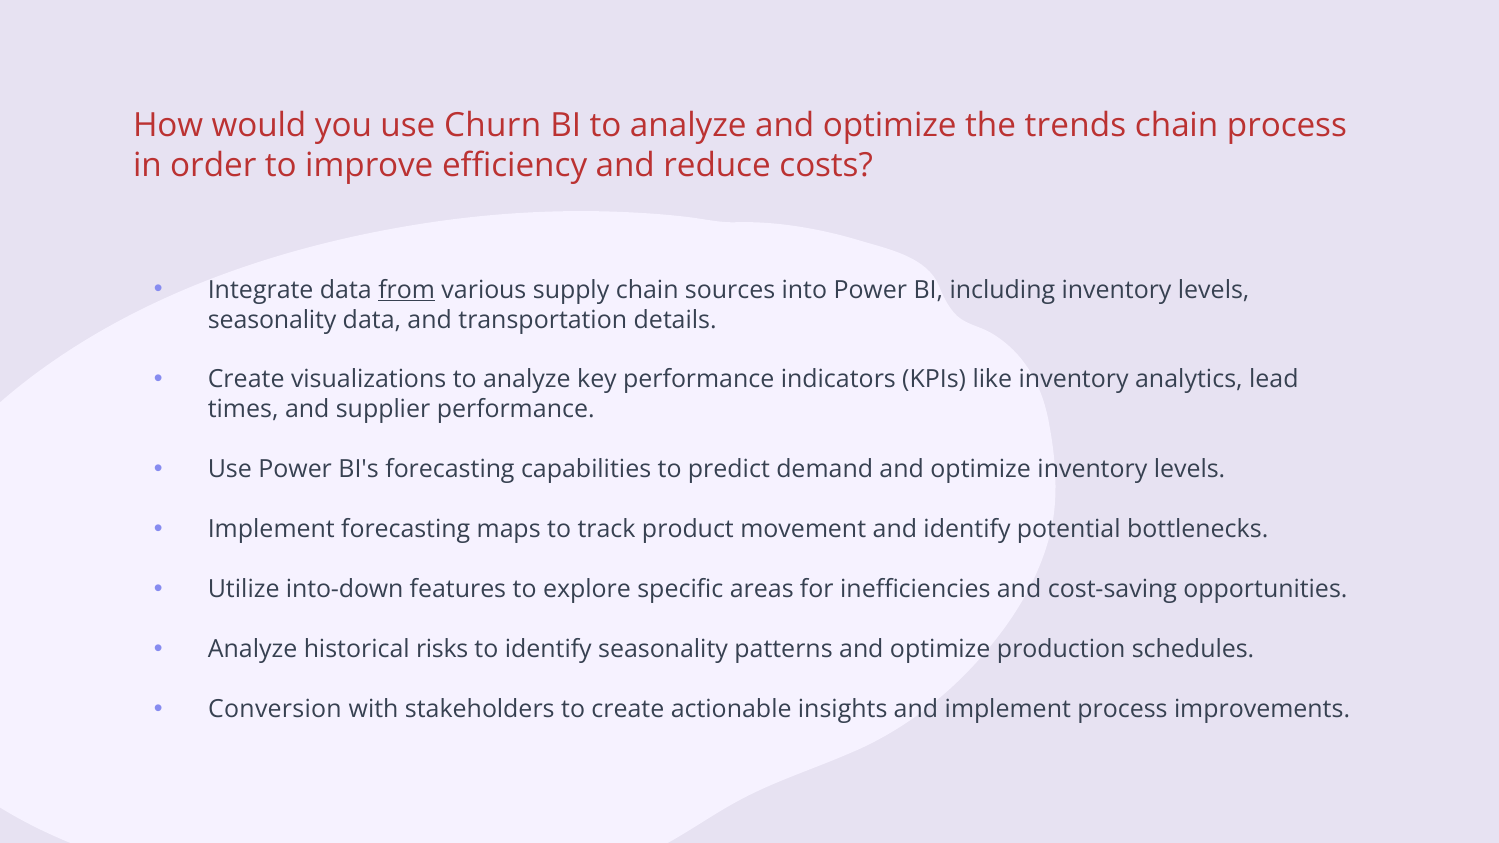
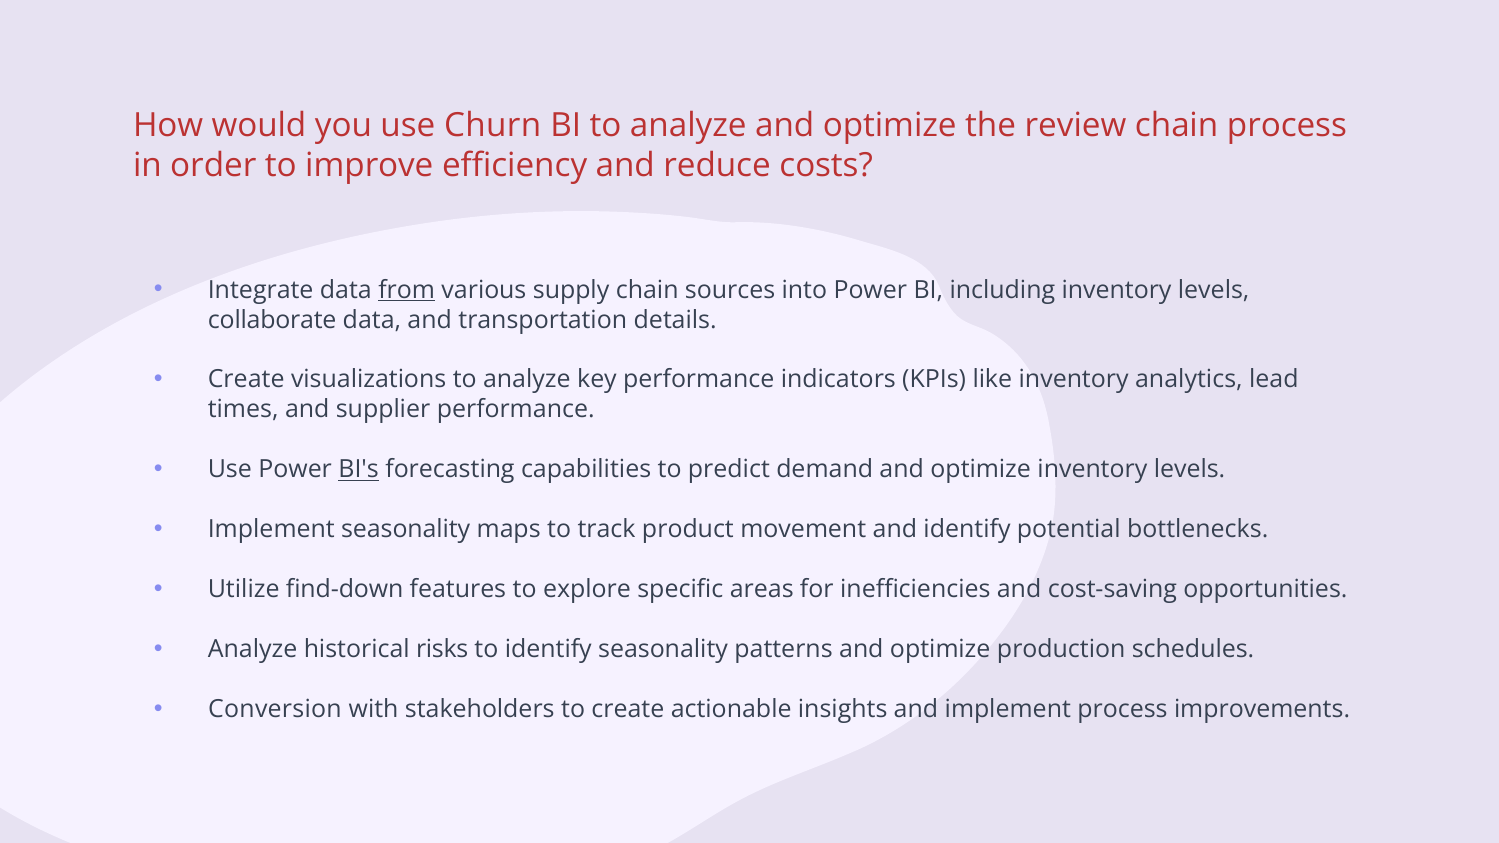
trends: trends -> review
seasonality at (272, 320): seasonality -> collaborate
BI's underline: none -> present
Implement forecasting: forecasting -> seasonality
into-down: into-down -> find-down
